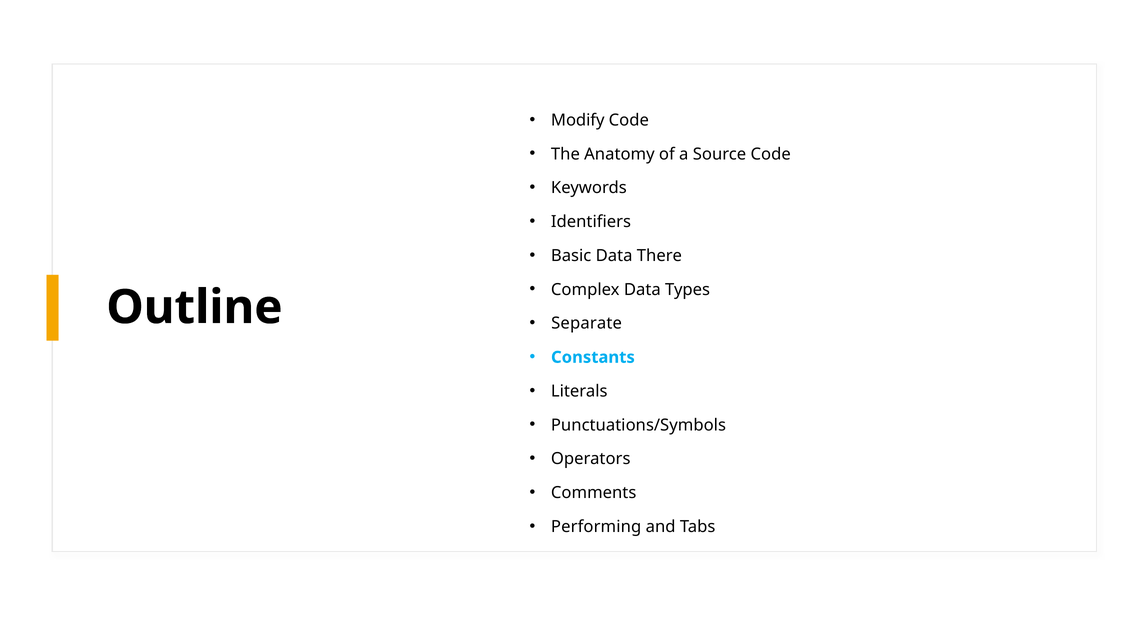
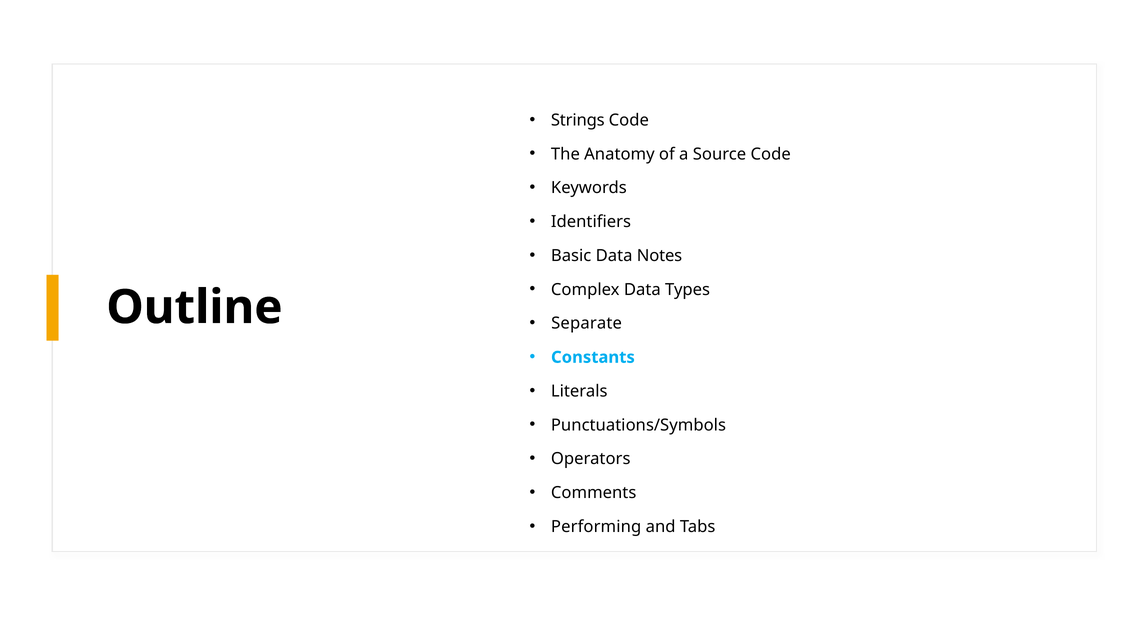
Modify: Modify -> Strings
There: There -> Notes
